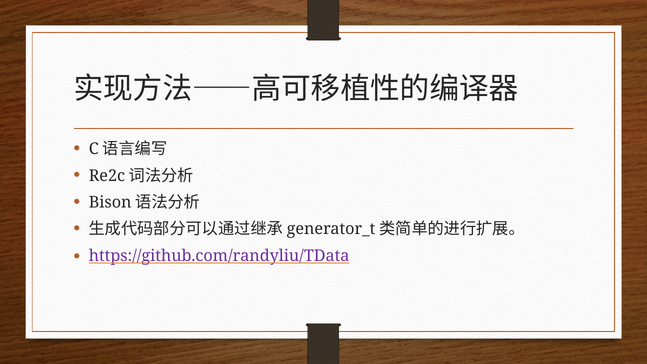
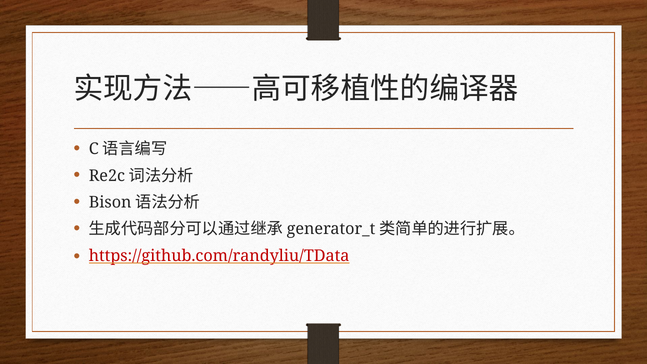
https://github.com/randyliu/TData colour: purple -> red
